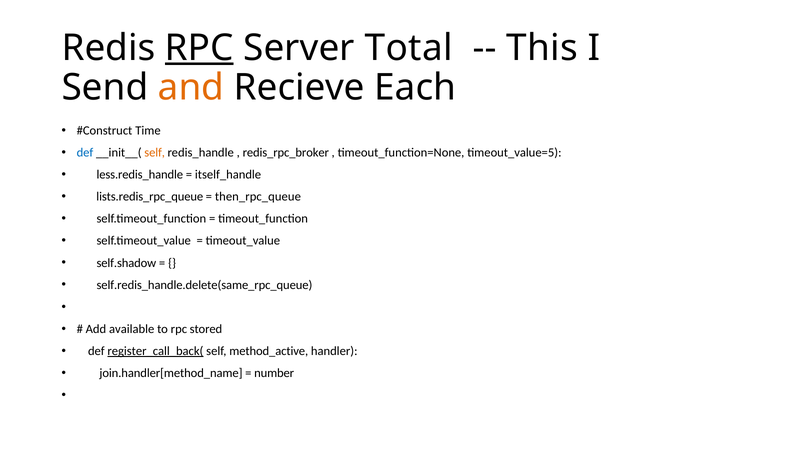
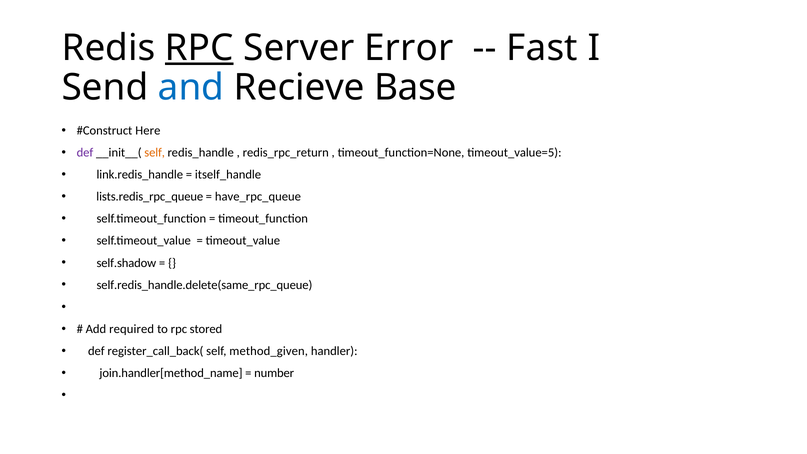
Total: Total -> Error
This: This -> Fast
and colour: orange -> blue
Each: Each -> Base
Time: Time -> Here
def at (85, 153) colour: blue -> purple
redis_rpc_broker: redis_rpc_broker -> redis_rpc_return
less.redis_handle: less.redis_handle -> link.redis_handle
then_rpc_queue: then_rpc_queue -> have_rpc_queue
available: available -> required
register_call_back( underline: present -> none
method_active: method_active -> method_given
